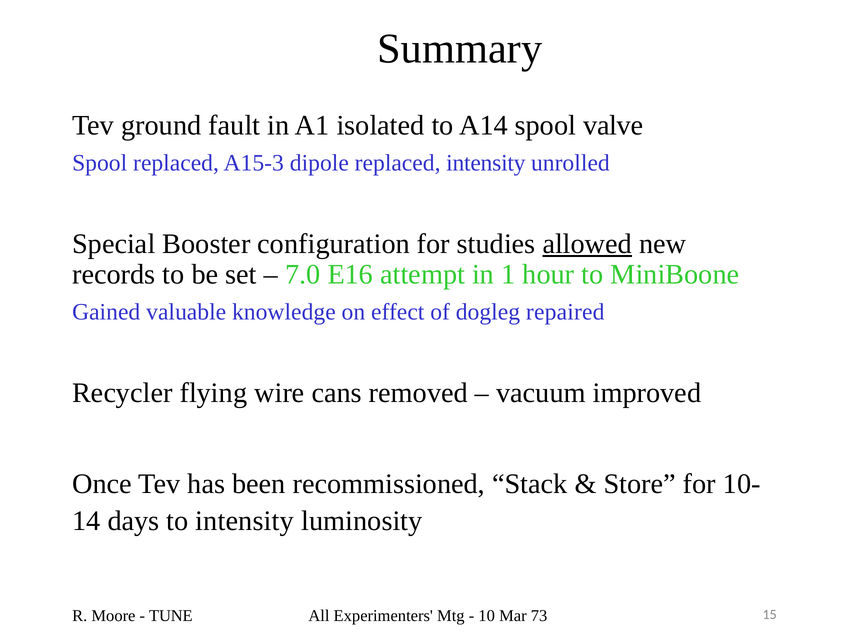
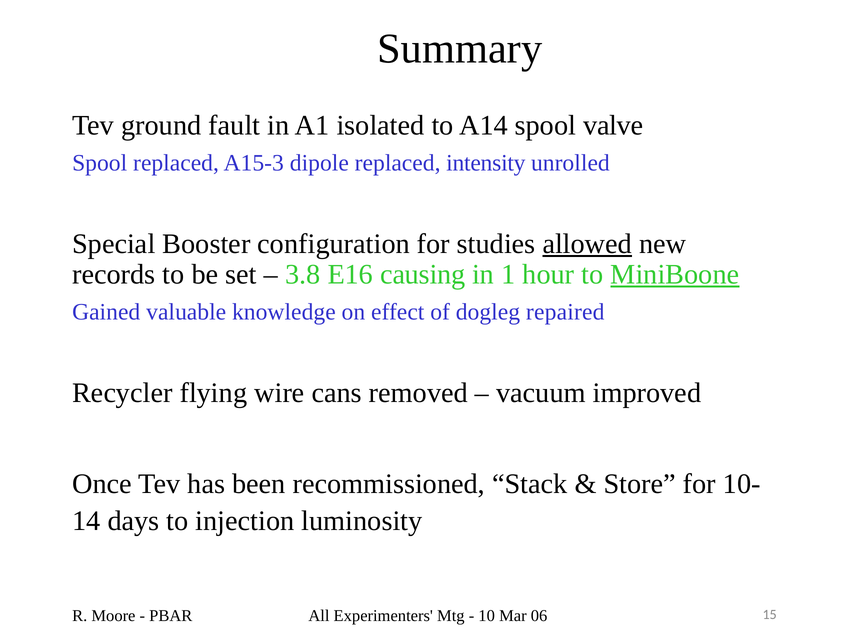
7.0: 7.0 -> 3.8
attempt: attempt -> causing
MiniBoone underline: none -> present
to intensity: intensity -> injection
TUNE: TUNE -> PBAR
73: 73 -> 06
